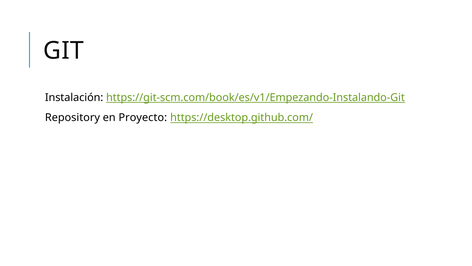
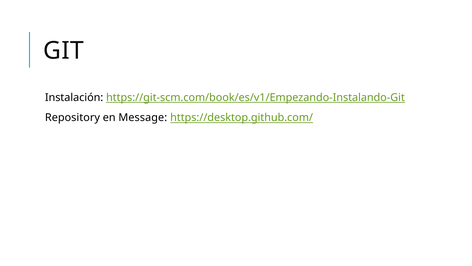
Proyecto: Proyecto -> Message
